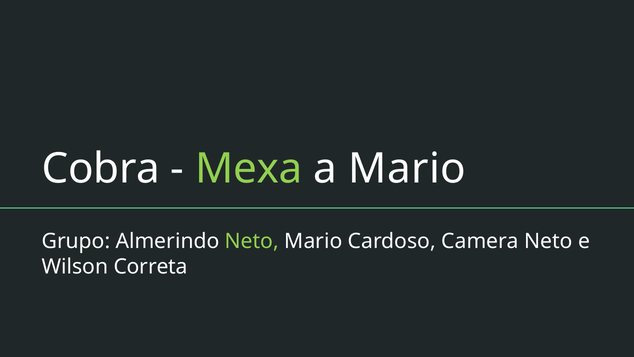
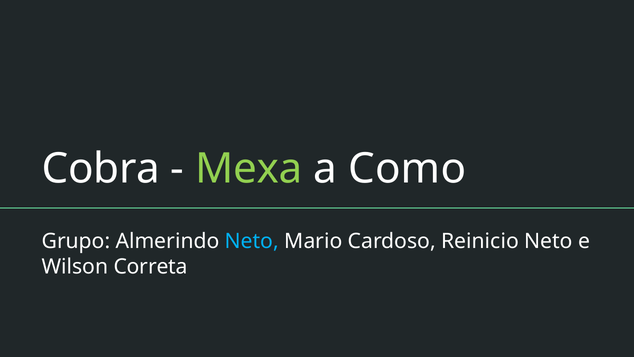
a Mario: Mario -> Como
Neto at (252, 241) colour: light green -> light blue
Camera: Camera -> Reinicio
